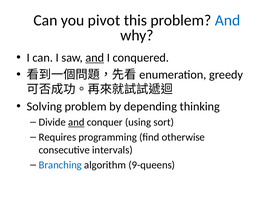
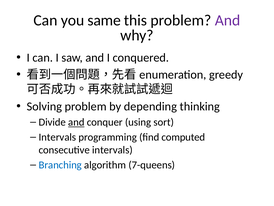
pivot: pivot -> same
And at (228, 20) colour: blue -> purple
and at (95, 57) underline: present -> none
Requires at (57, 137): Requires -> Intervals
otherwise: otherwise -> computed
9-queens: 9-queens -> 7-queens
